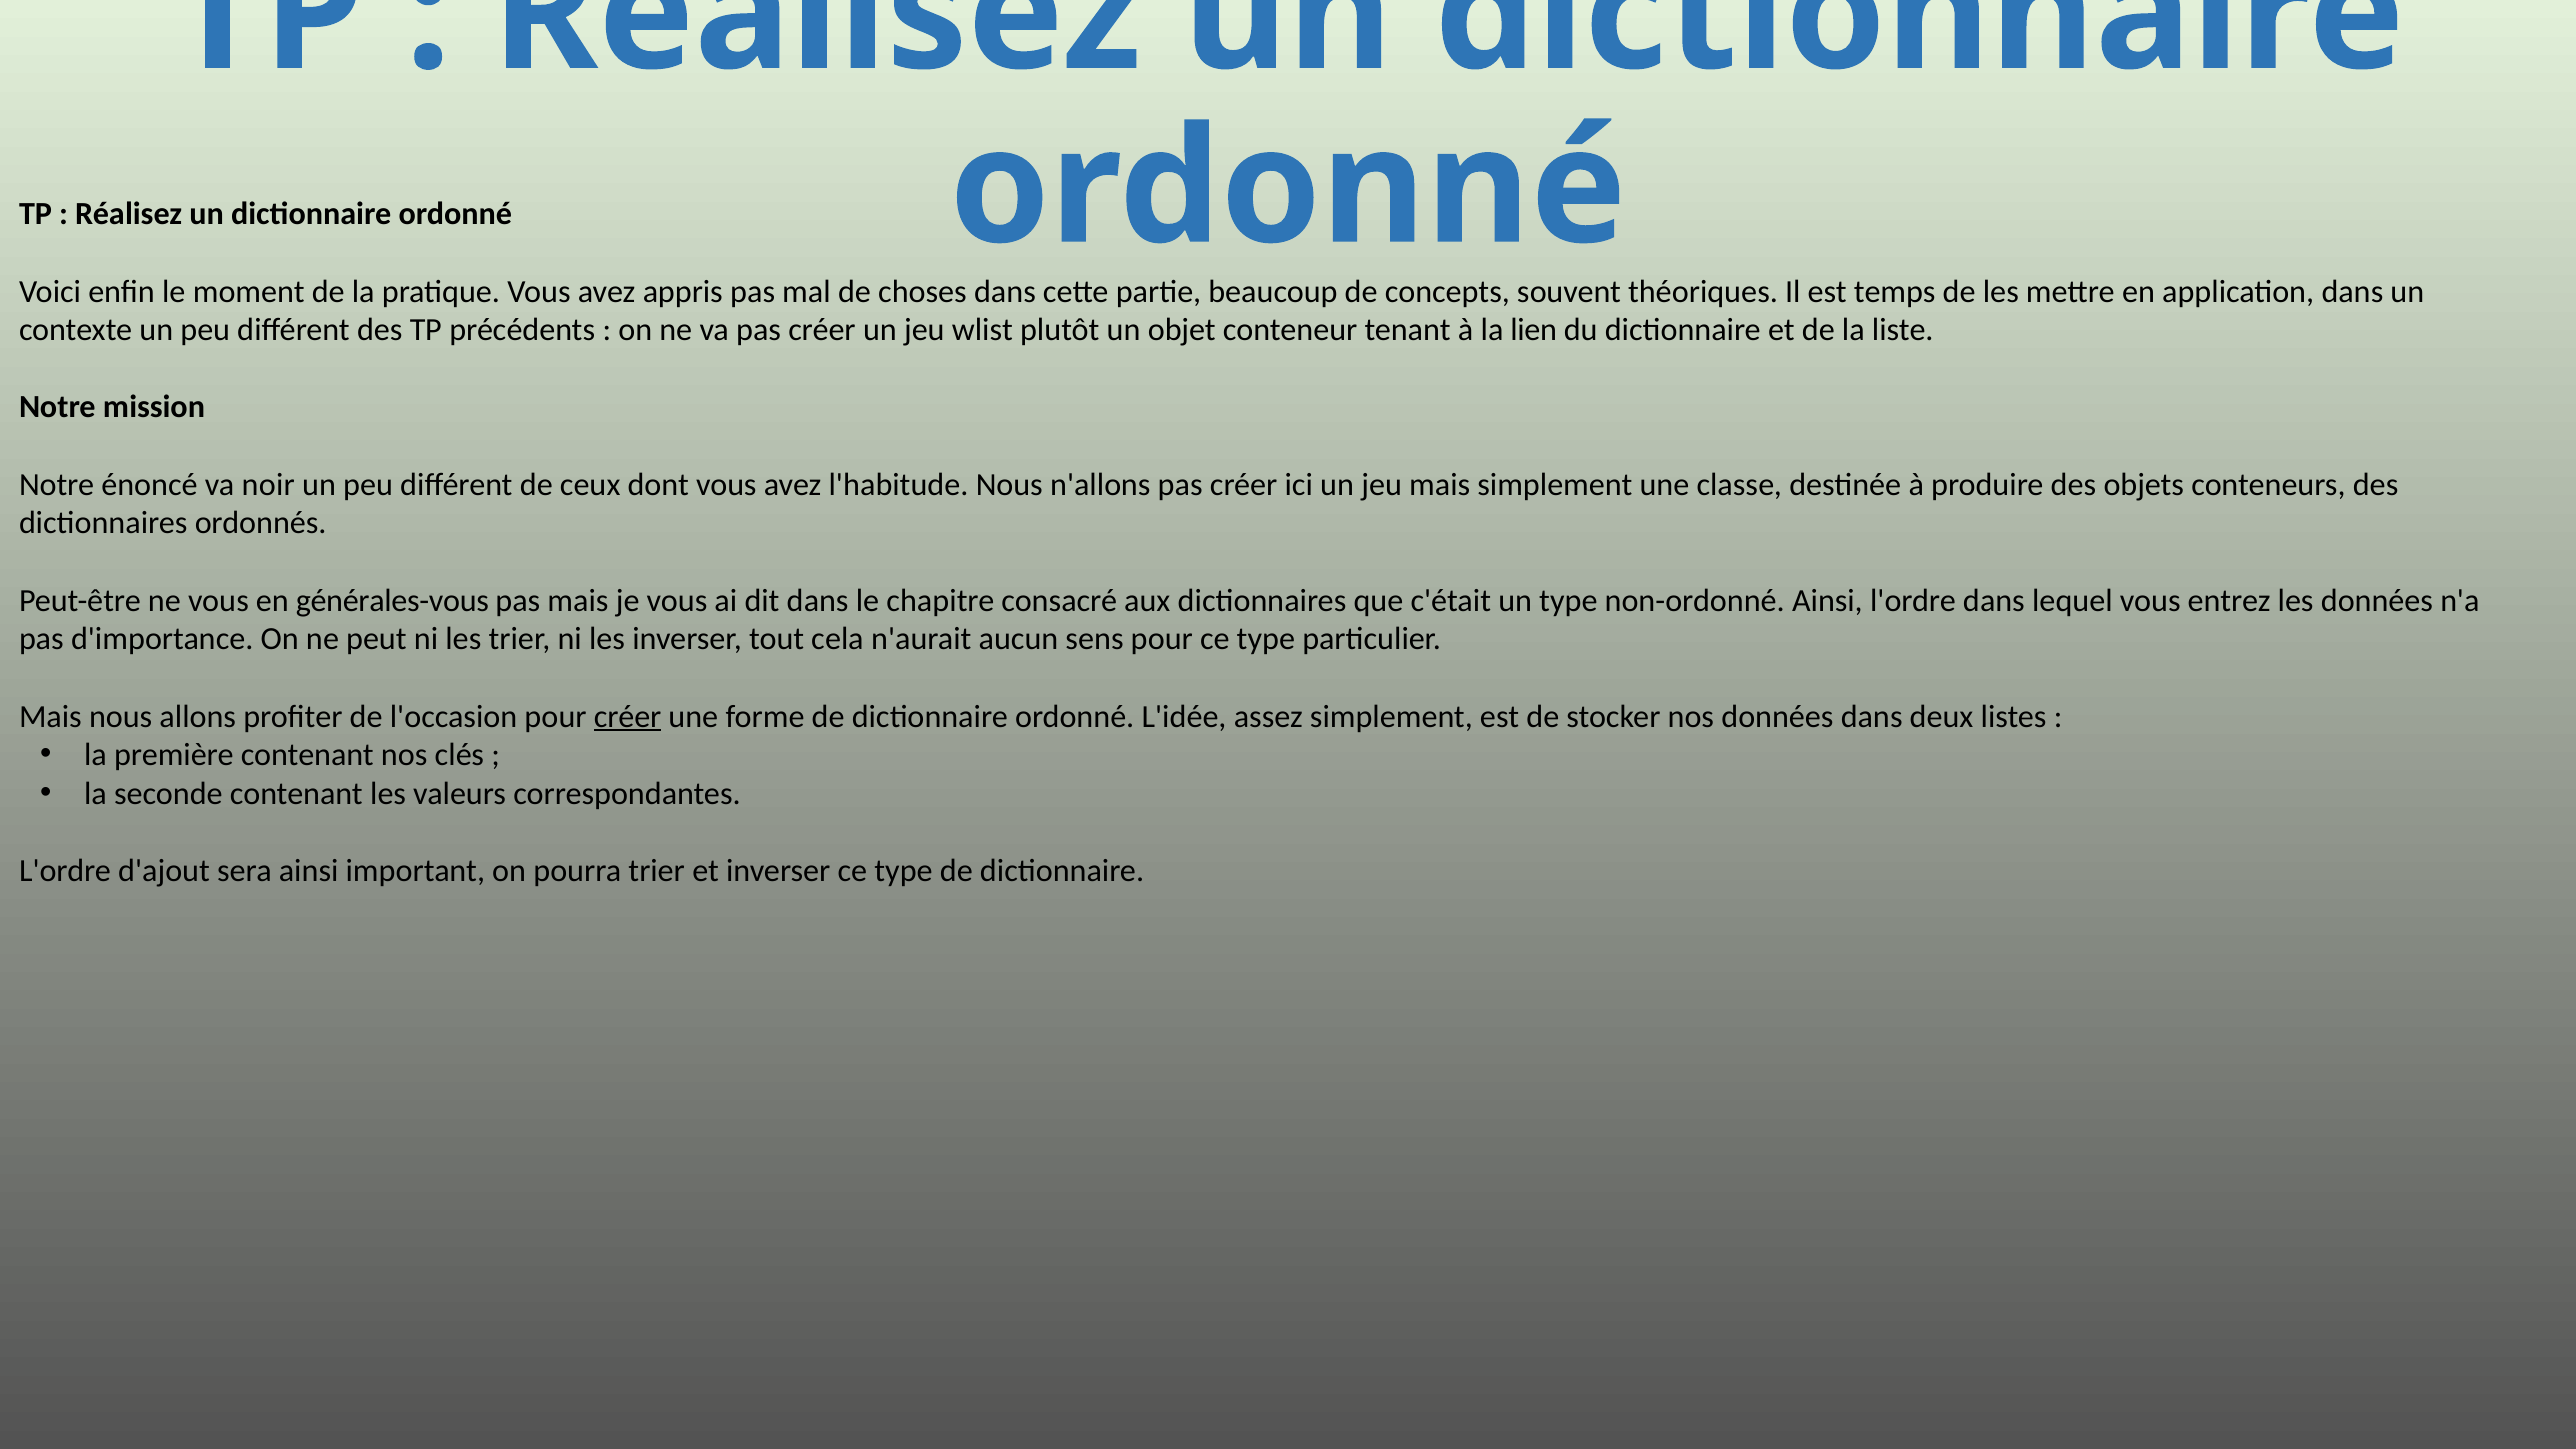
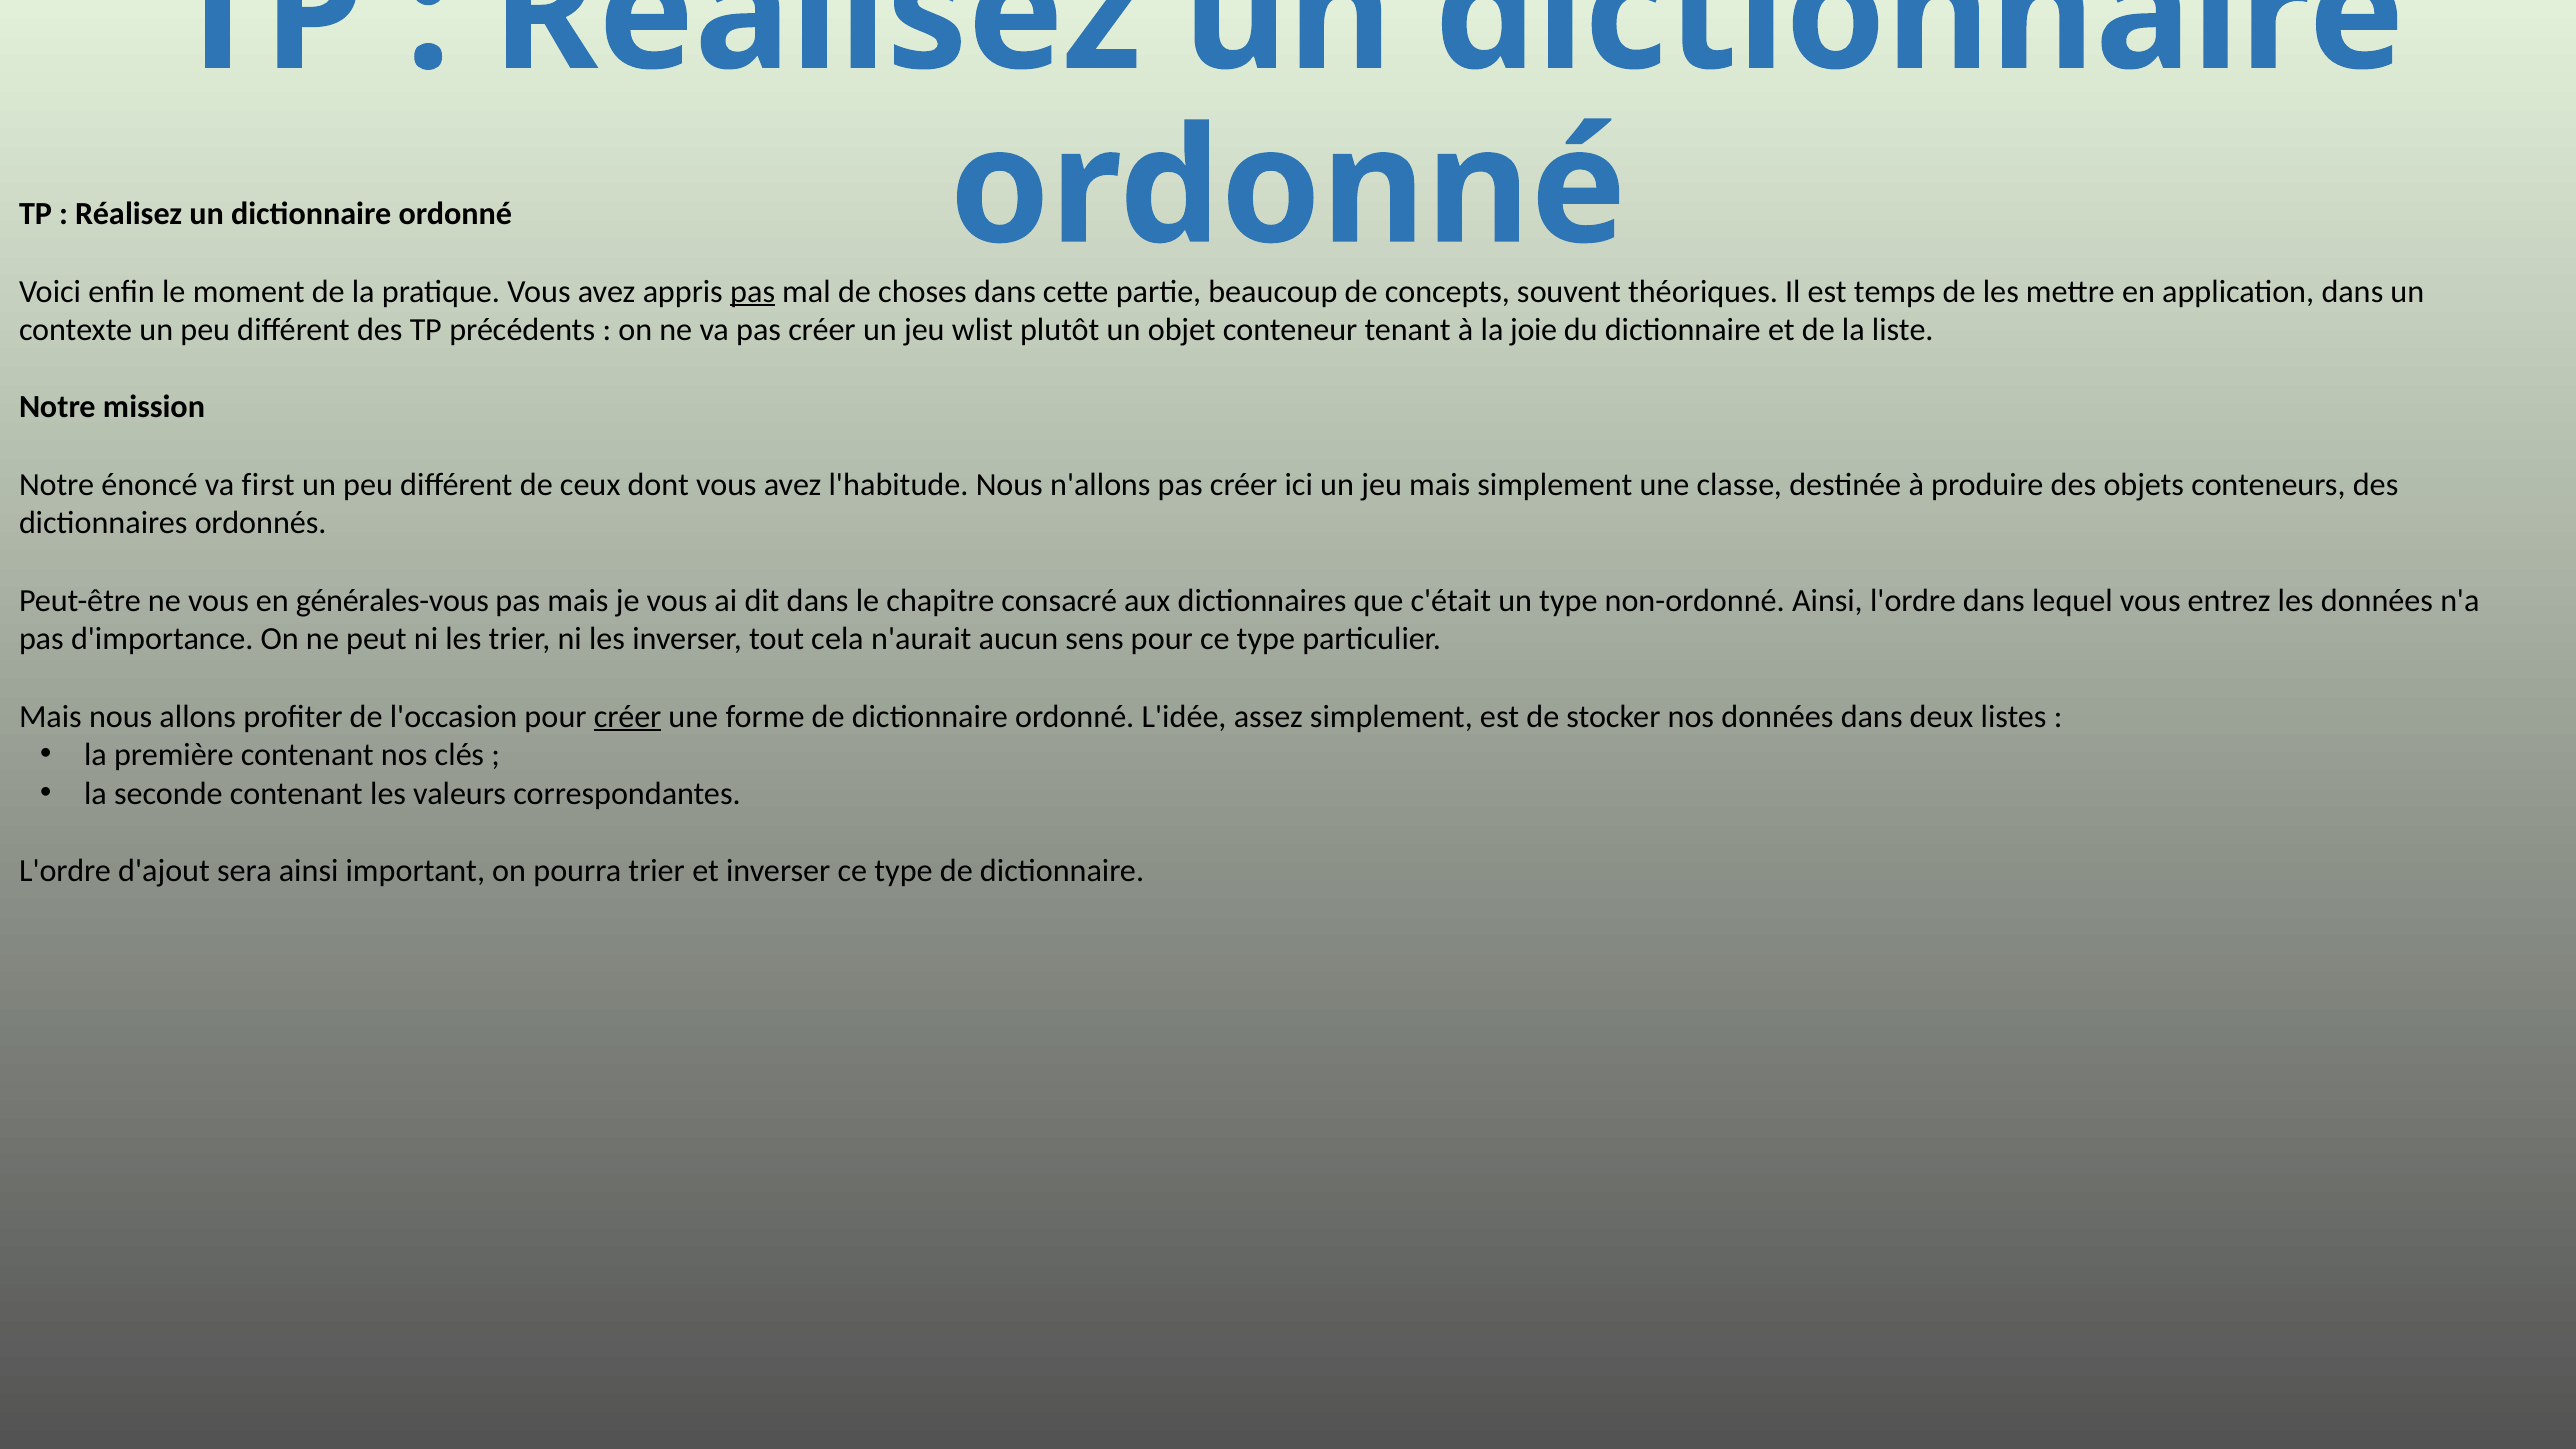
pas at (753, 291) underline: none -> present
lien: lien -> joie
noir: noir -> first
